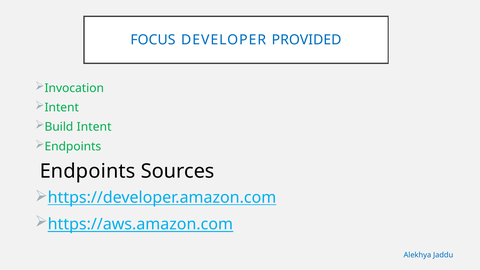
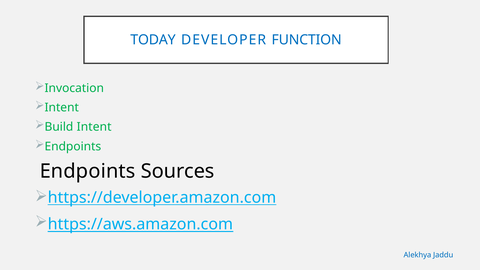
FOCUS: FOCUS -> TODAY
PROVIDED: PROVIDED -> FUNCTION
